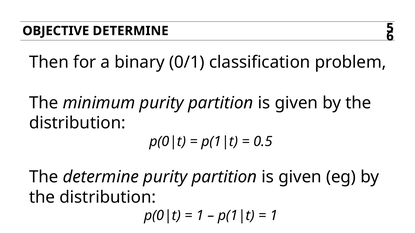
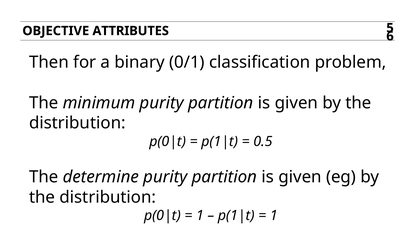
OBJECTIVE DETERMINE: DETERMINE -> ATTRIBUTES
